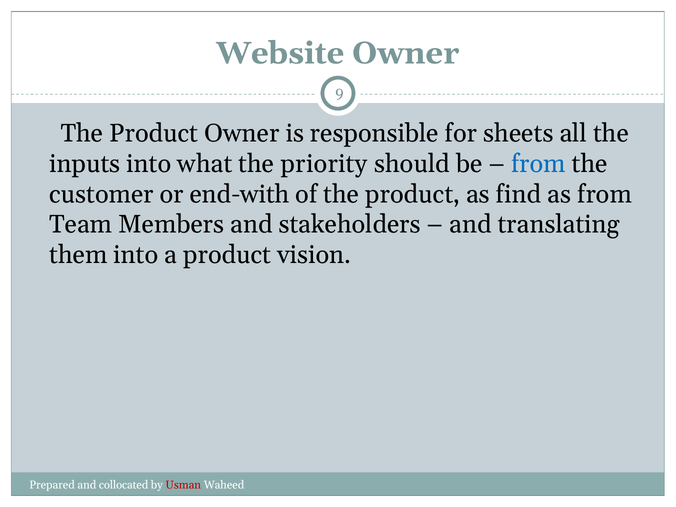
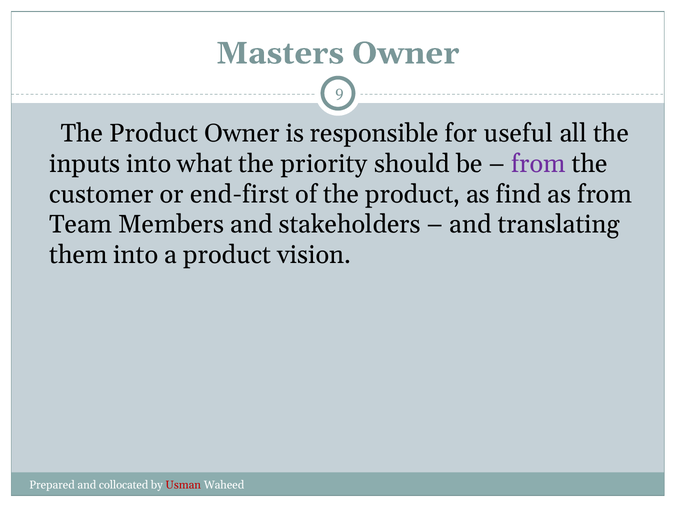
Website: Website -> Masters
sheets: sheets -> useful
from at (538, 164) colour: blue -> purple
end-with: end-with -> end-first
